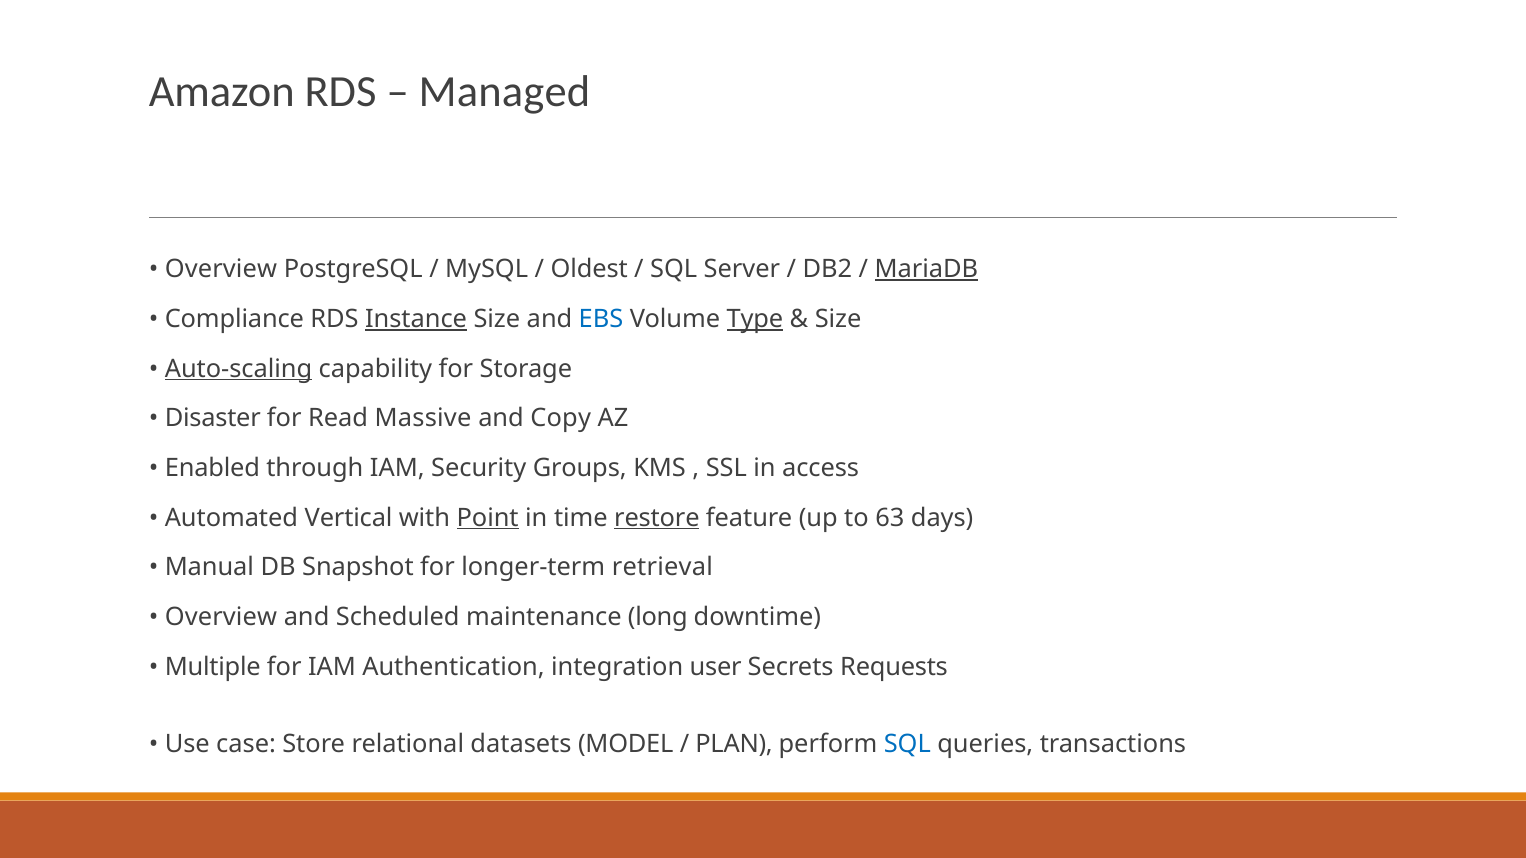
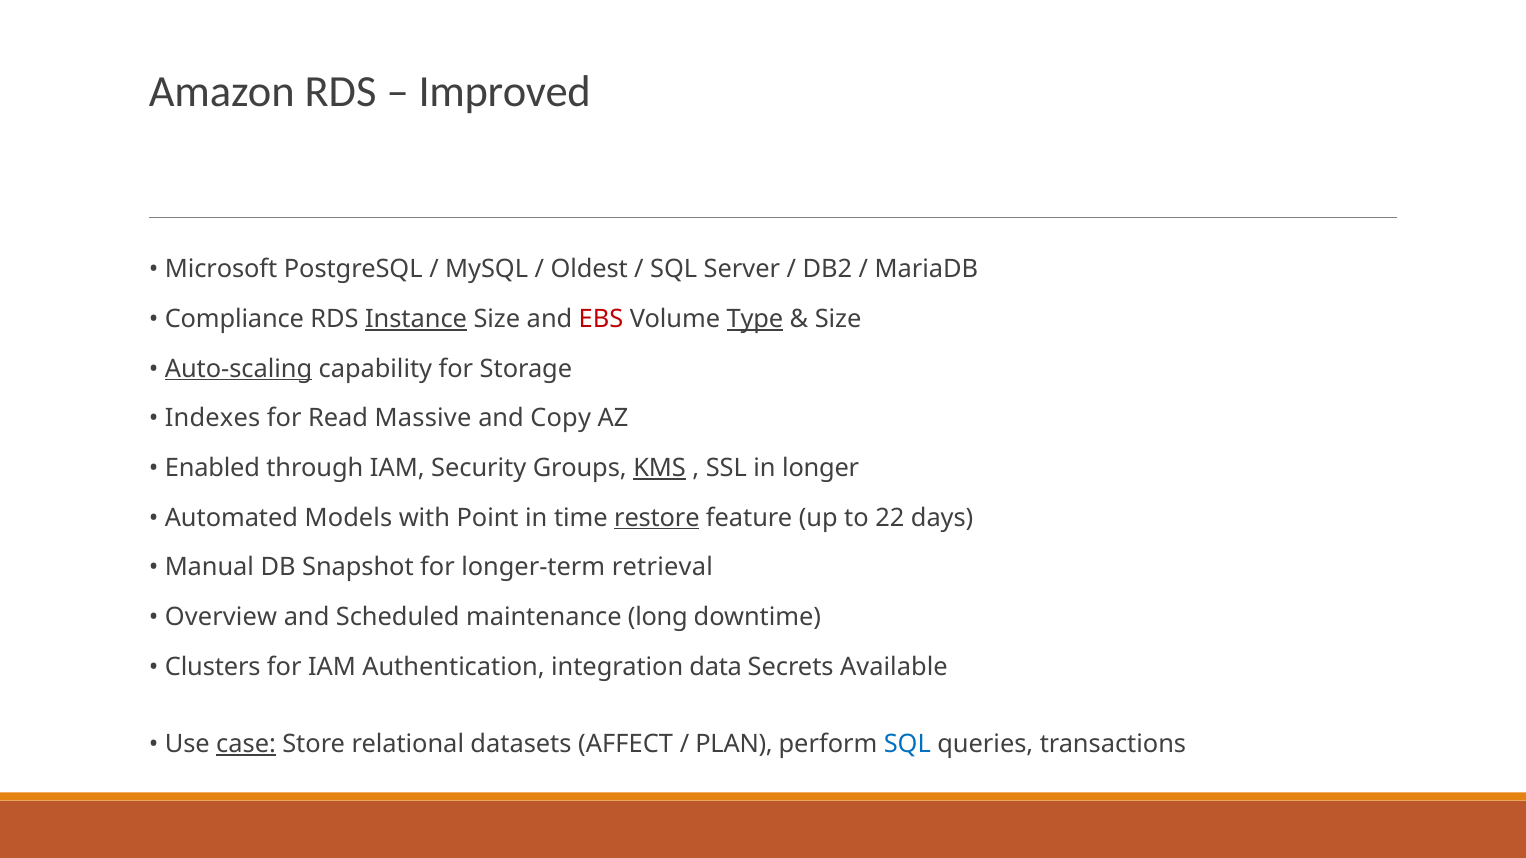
Managed: Managed -> Improved
Overview at (221, 269): Overview -> Microsoft
MariaDB underline: present -> none
EBS colour: blue -> red
Disaster: Disaster -> Indexes
KMS underline: none -> present
access: access -> longer
Vertical: Vertical -> Models
Point underline: present -> none
63: 63 -> 22
Multiple: Multiple -> Clusters
user: user -> data
Requests: Requests -> Available
case underline: none -> present
MODEL: MODEL -> AFFECT
